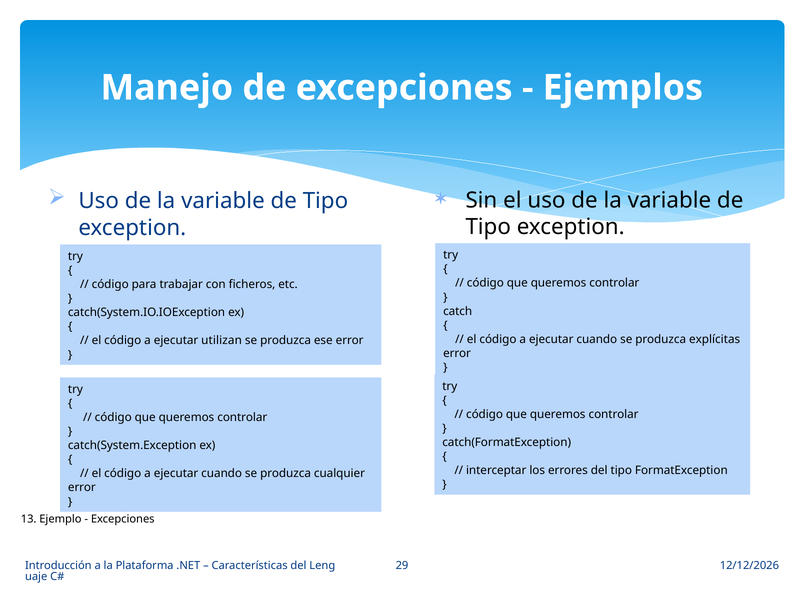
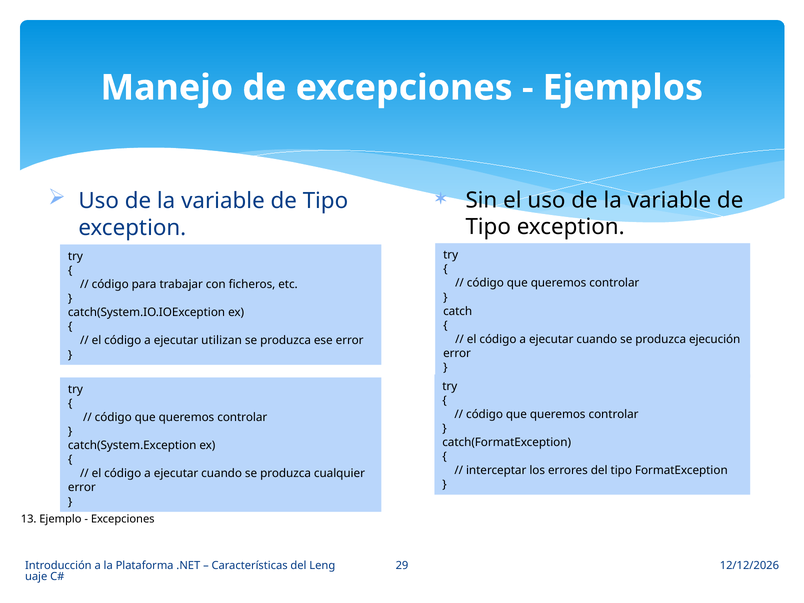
explícitas: explícitas -> ejecución
